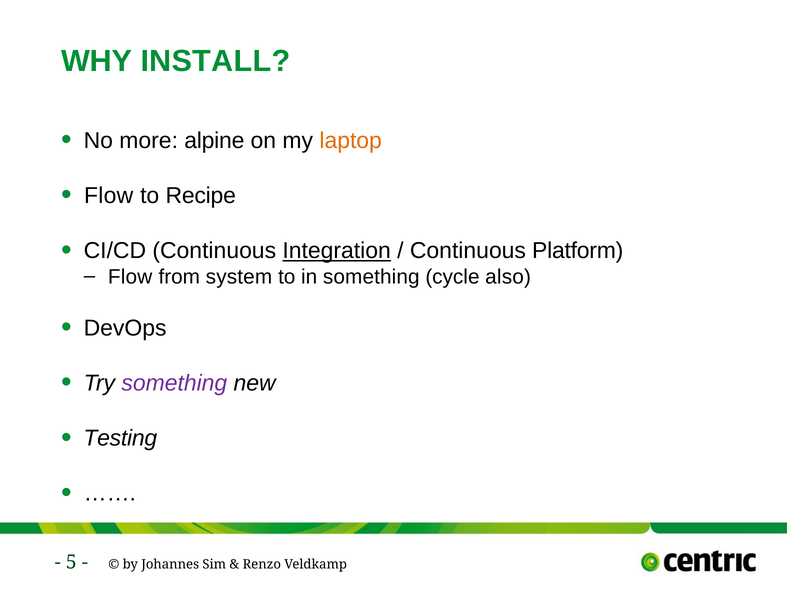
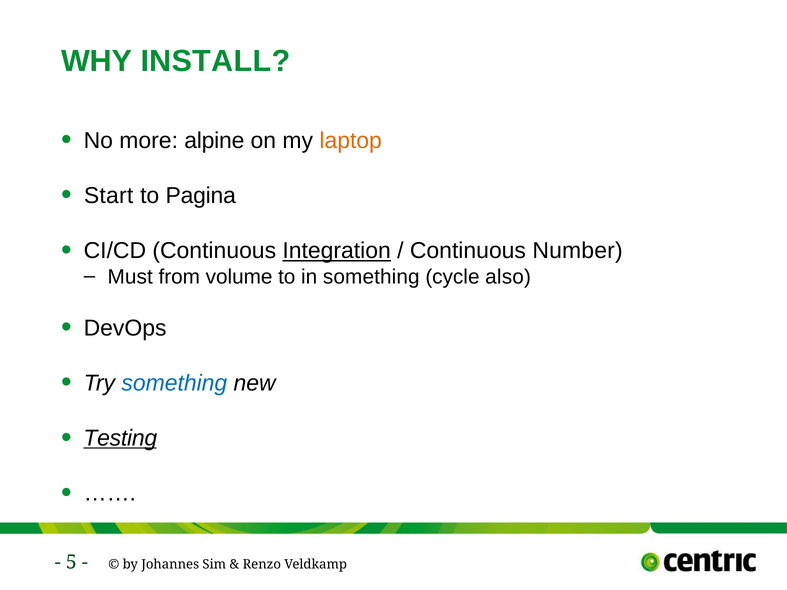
Flow at (109, 196): Flow -> Start
Recipe: Recipe -> Pagina
Platform: Platform -> Number
Flow at (130, 277): Flow -> Must
system: system -> volume
something at (174, 383) colour: purple -> blue
Testing underline: none -> present
